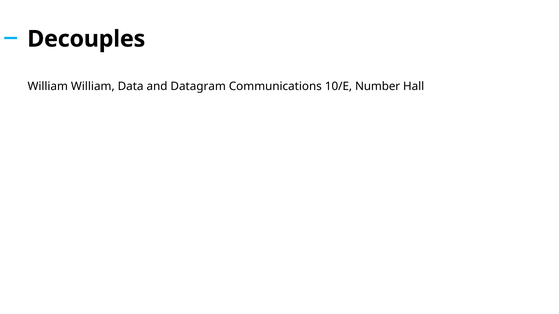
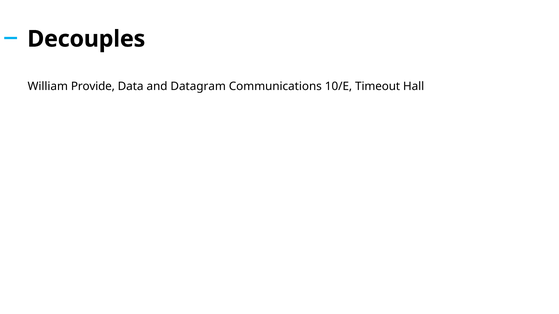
William William: William -> Provide
Number: Number -> Timeout
